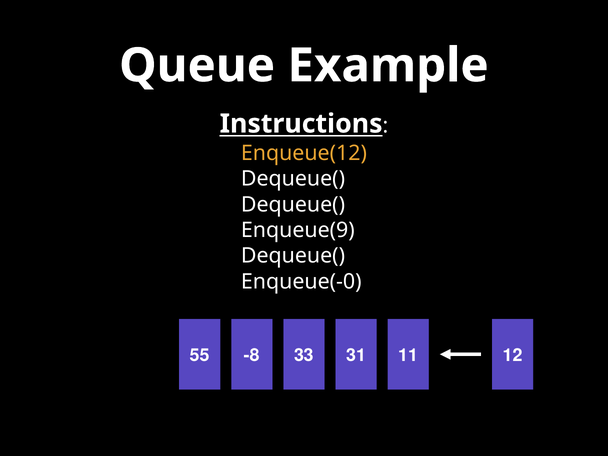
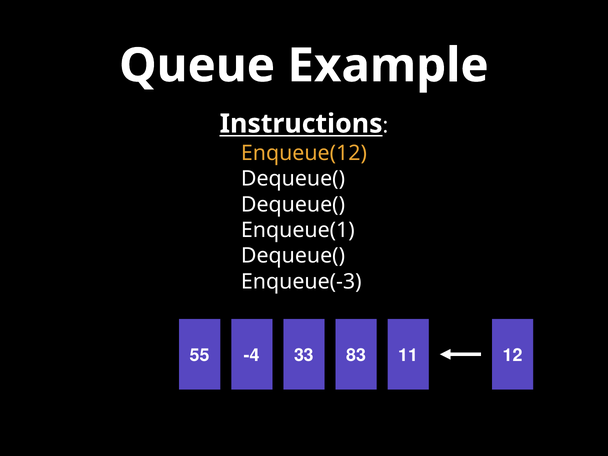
Enqueue(9: Enqueue(9 -> Enqueue(1
Enqueue(-0: Enqueue(-0 -> Enqueue(-3
-8: -8 -> -4
31: 31 -> 83
